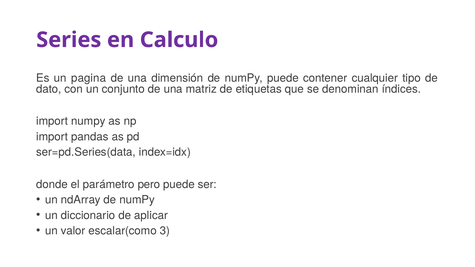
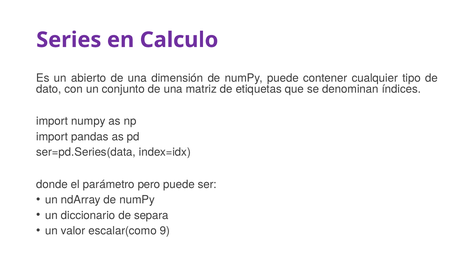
pagina: pagina -> abierto
aplicar: aplicar -> separa
3: 3 -> 9
